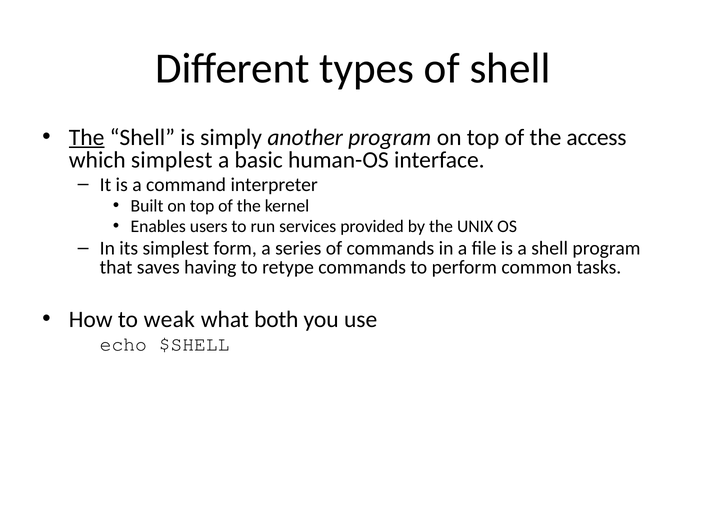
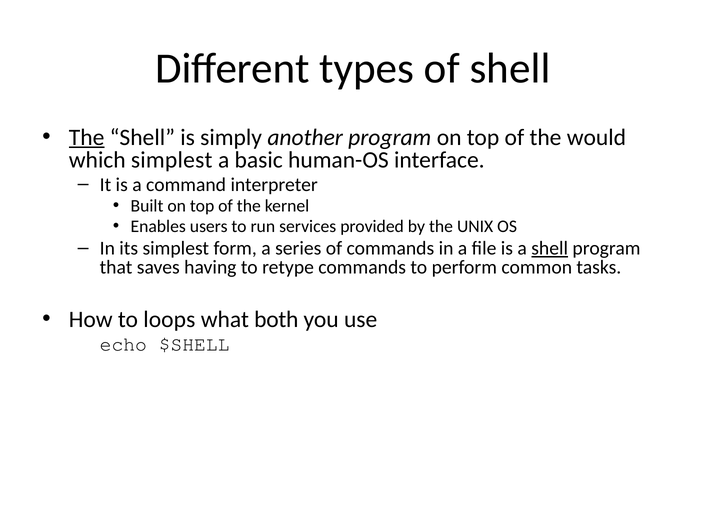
access: access -> would
shell at (550, 249) underline: none -> present
weak: weak -> loops
